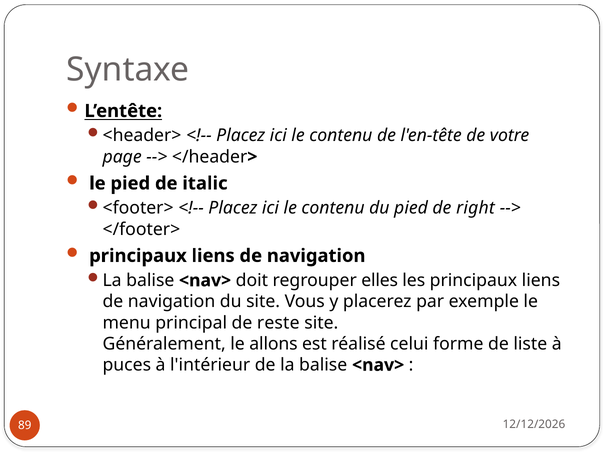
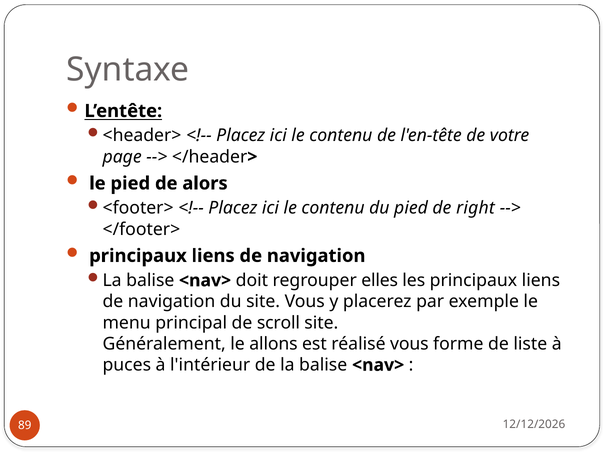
italic: italic -> alors
reste: reste -> scroll
réalisé celui: celui -> vous
